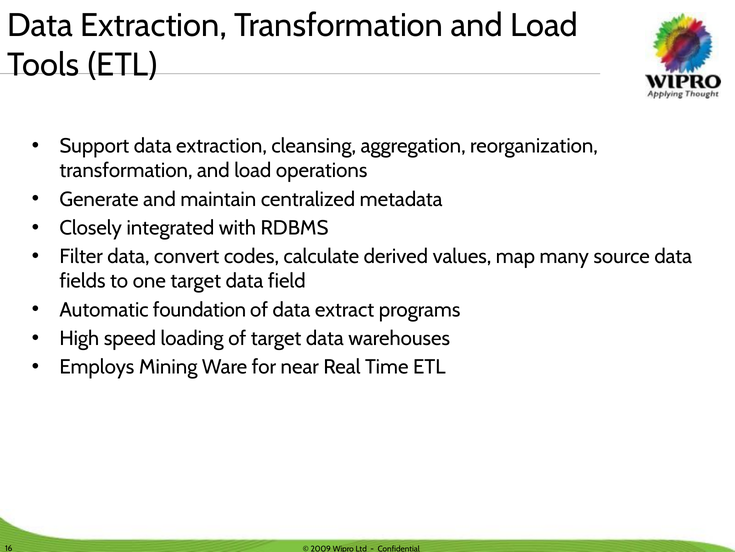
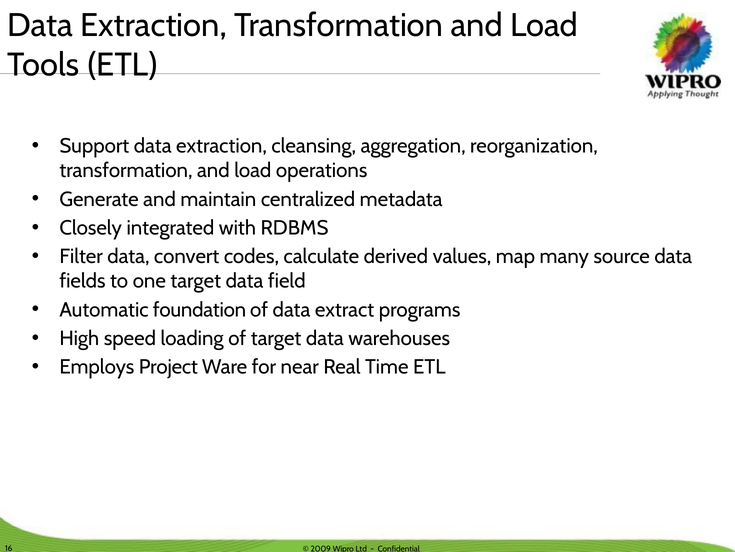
Mining: Mining -> Project
